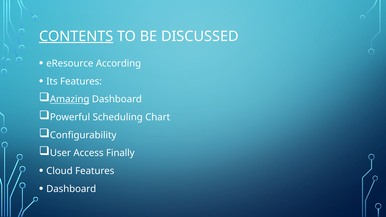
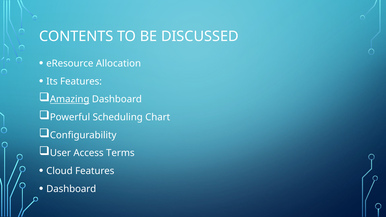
CONTENTS underline: present -> none
According: According -> Allocation
Finally: Finally -> Terms
